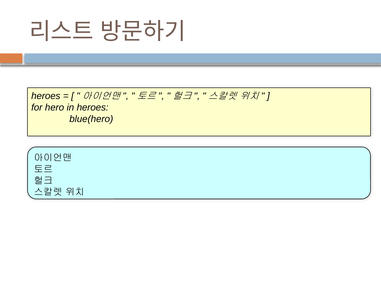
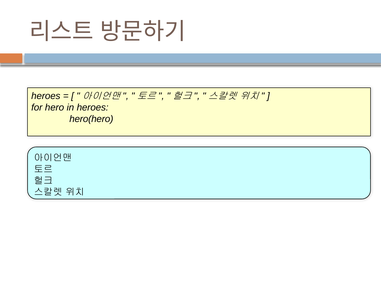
blue(hero: blue(hero -> hero(hero
